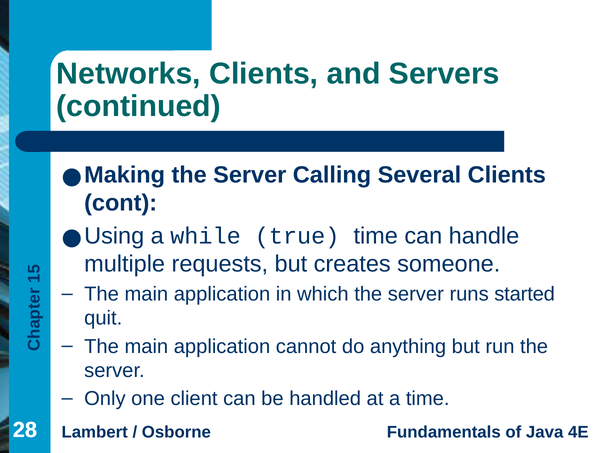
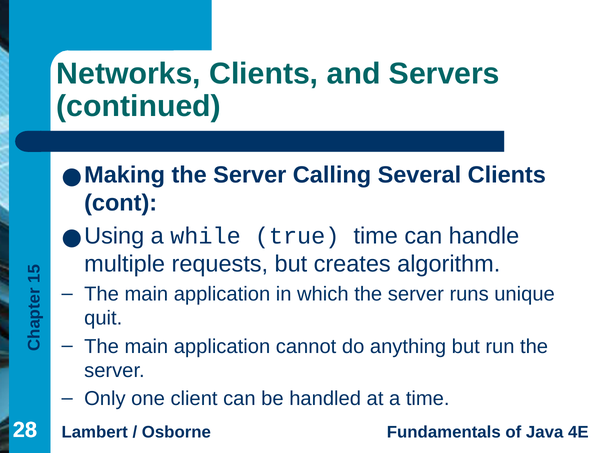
someone: someone -> algorithm
started: started -> unique
